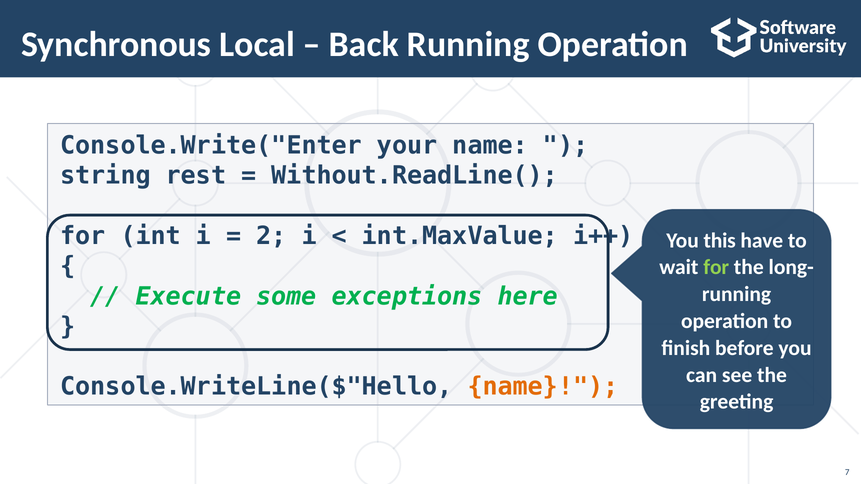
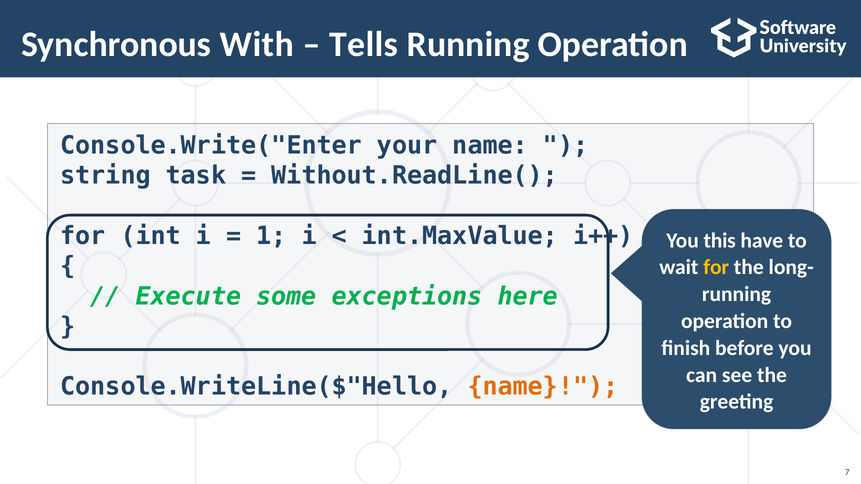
Local: Local -> With
Back: Back -> Tells
rest: rest -> task
2: 2 -> 1
for at (716, 268) colour: light green -> yellow
